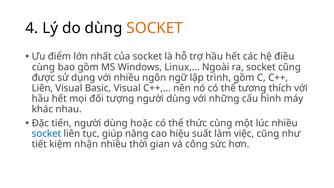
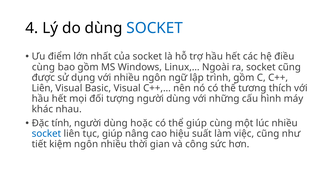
SOCKET at (155, 28) colour: orange -> blue
tiến: tiến -> tính
thể thức: thức -> giúp
kiệm nhận: nhận -> ngôn
